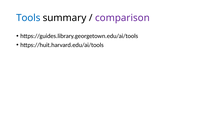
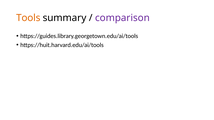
Tools colour: blue -> orange
